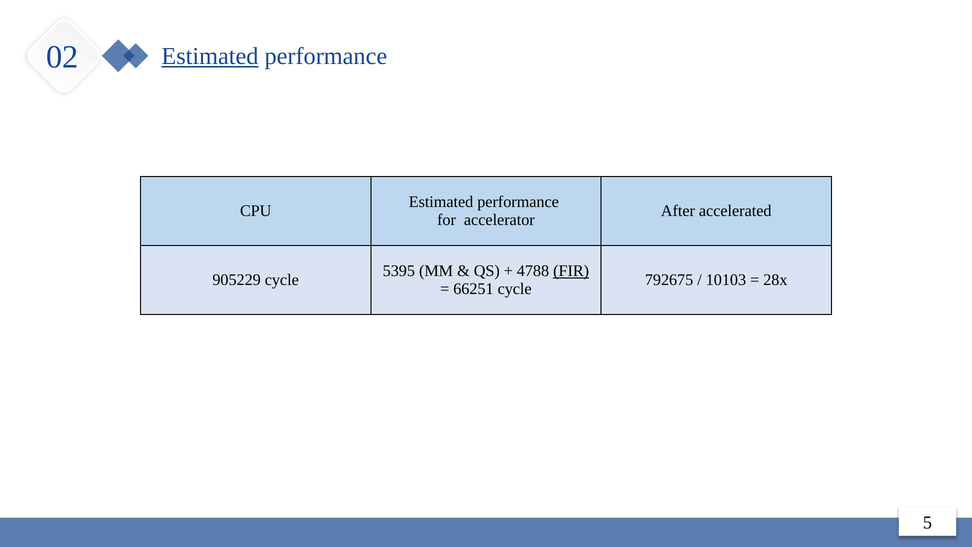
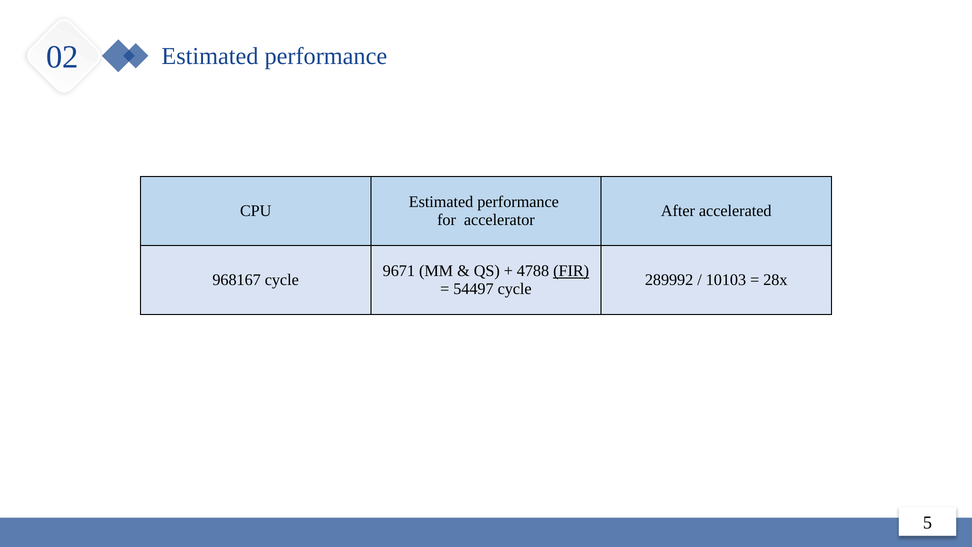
Estimated at (210, 56) underline: present -> none
5395: 5395 -> 9671
905229: 905229 -> 968167
792675: 792675 -> 289992
66251: 66251 -> 54497
